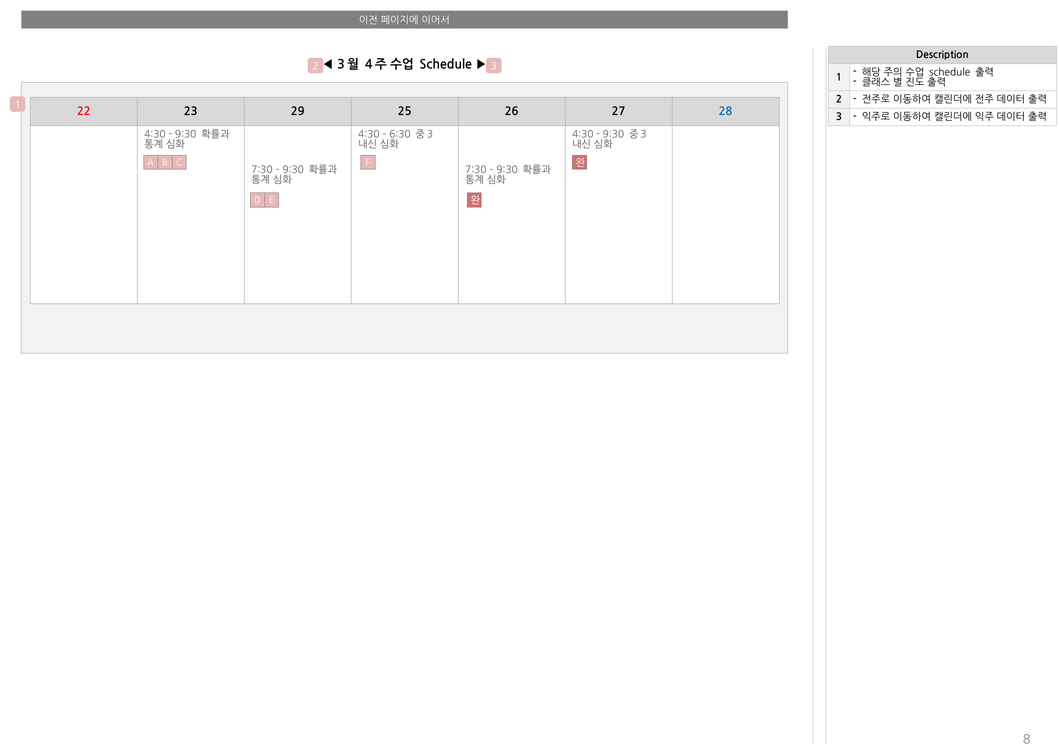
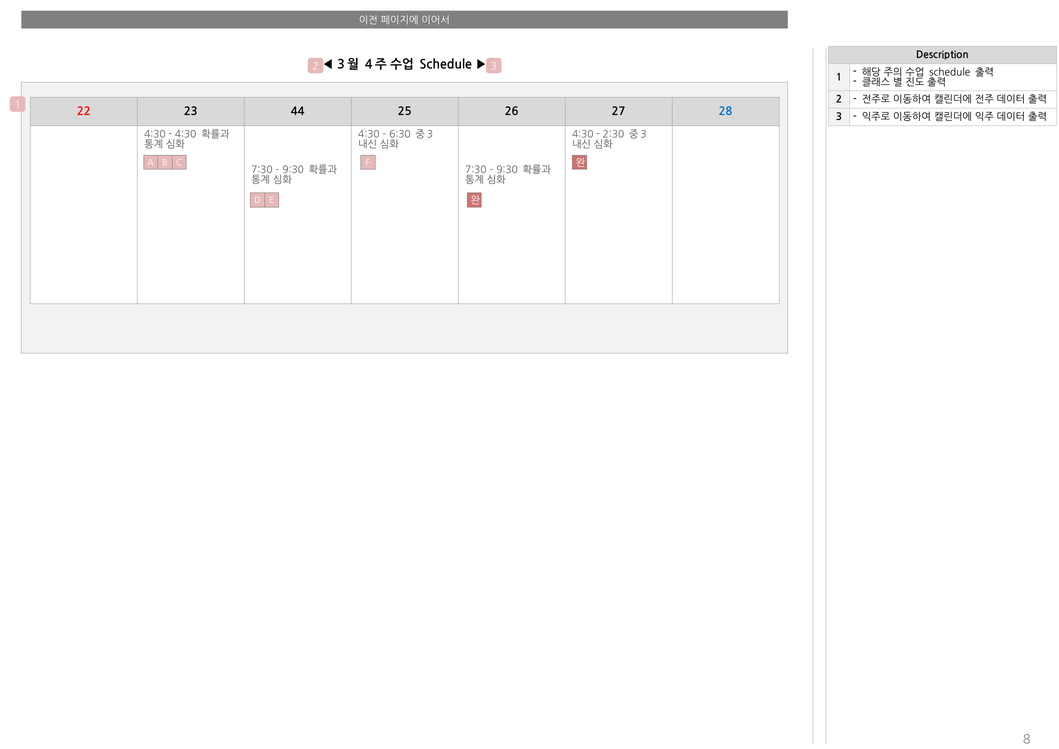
29: 29 -> 44
9:30 at (186, 134): 9:30 -> 4:30
9:30 at (613, 134): 9:30 -> 2:30
